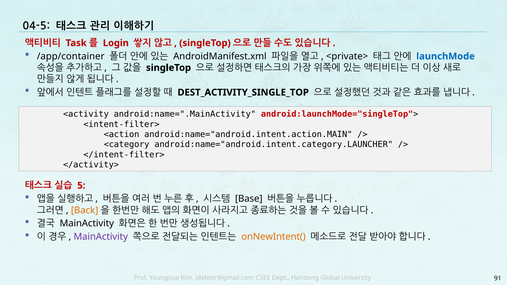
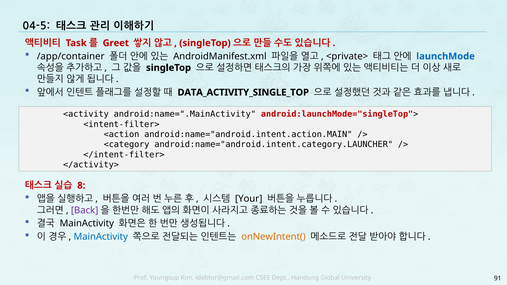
Login: Login -> Greet
DEST_ACTIVITY_SINGLE_TOP: DEST_ACTIVITY_SINGLE_TOP -> DATA_ACTIVITY_SINGLE_TOP
5: 5 -> 8
Base: Base -> Your
Back colour: orange -> purple
MainActivity at (101, 237) colour: purple -> blue
